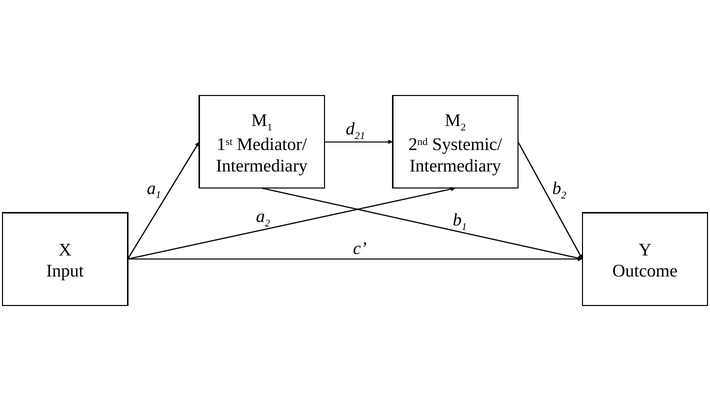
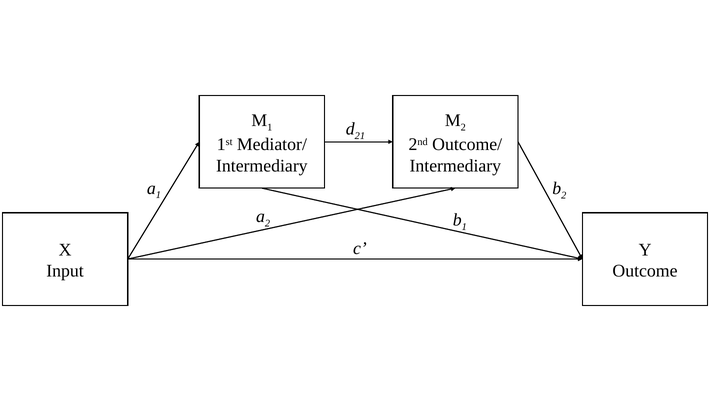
Systemic/: Systemic/ -> Outcome/
